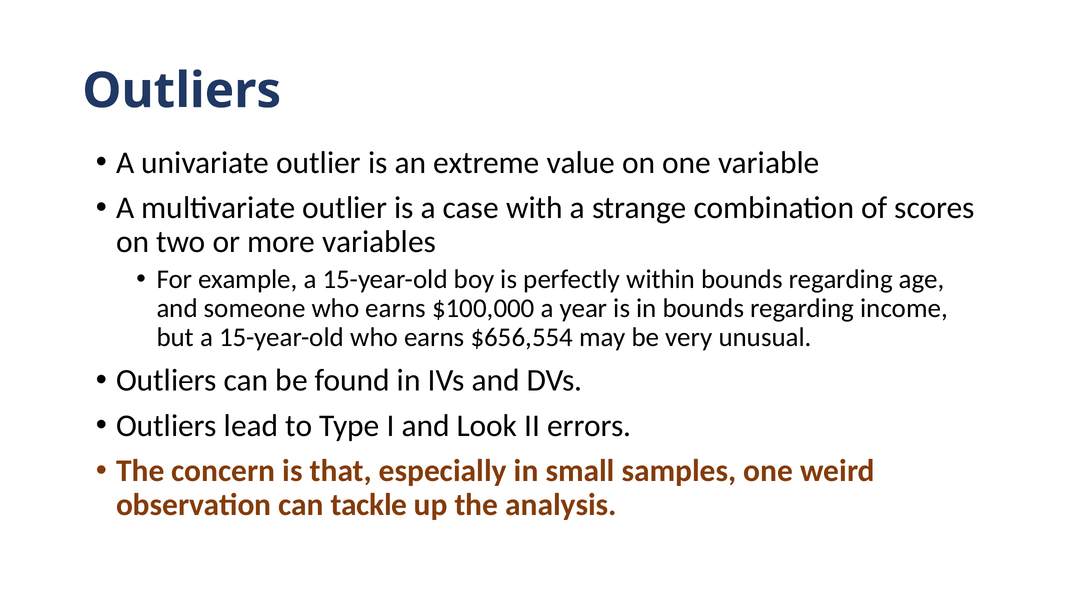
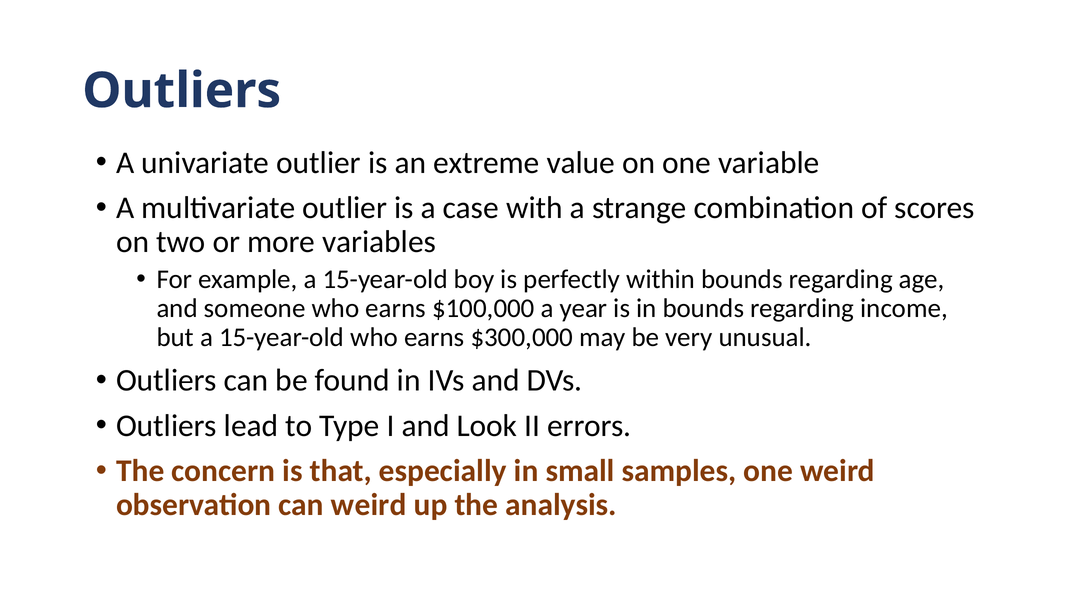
$656,554: $656,554 -> $300,000
can tackle: tackle -> weird
